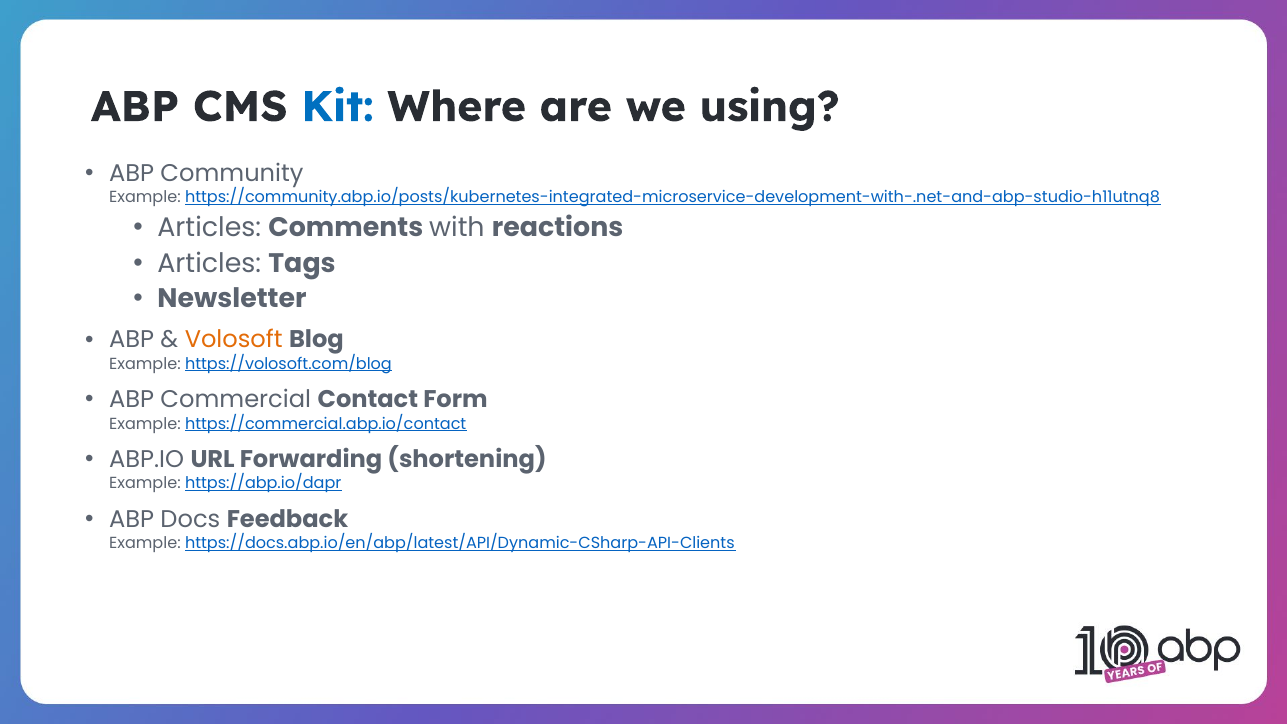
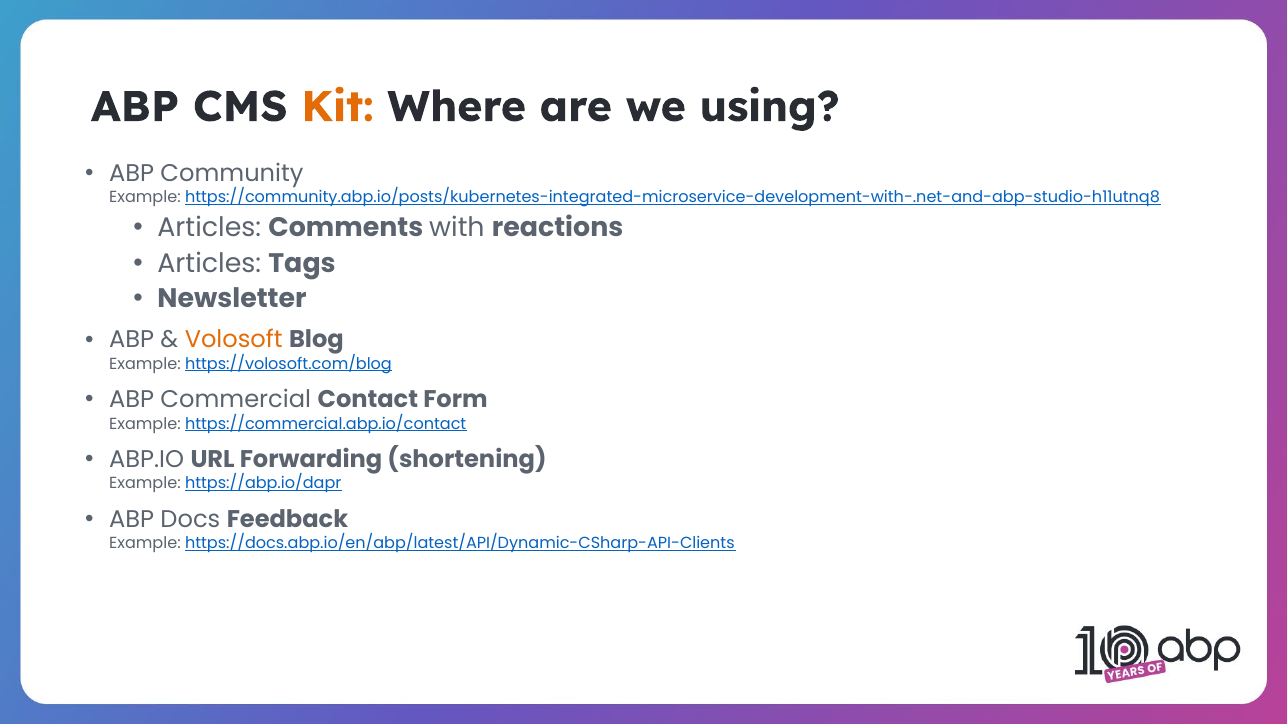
Kit colour: blue -> orange
